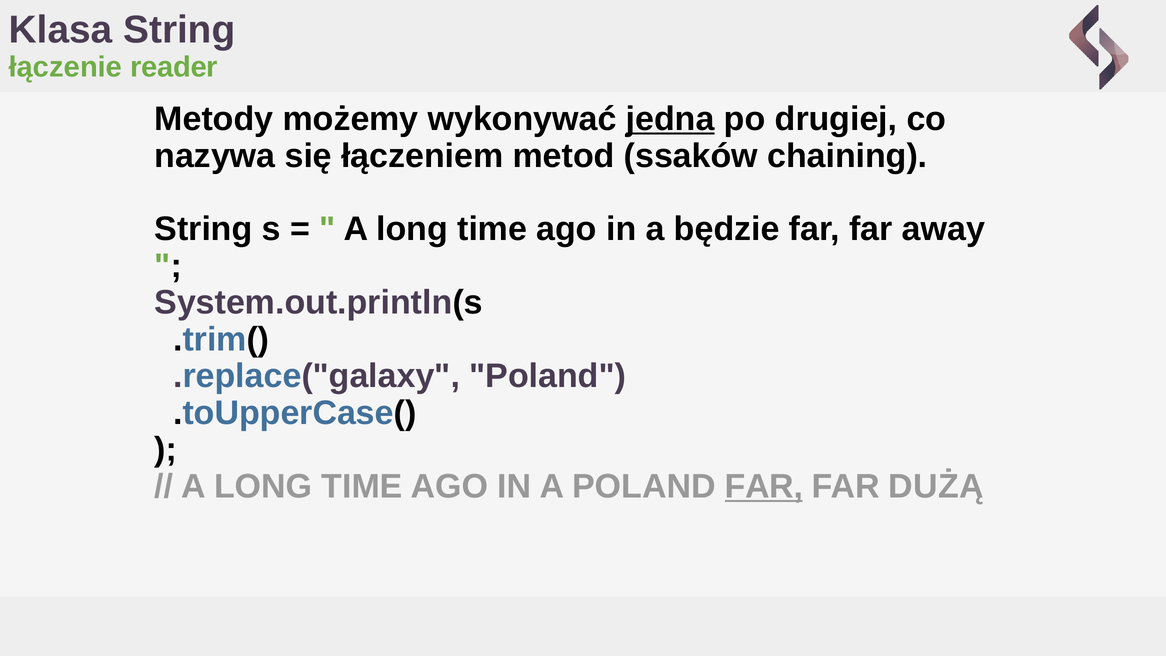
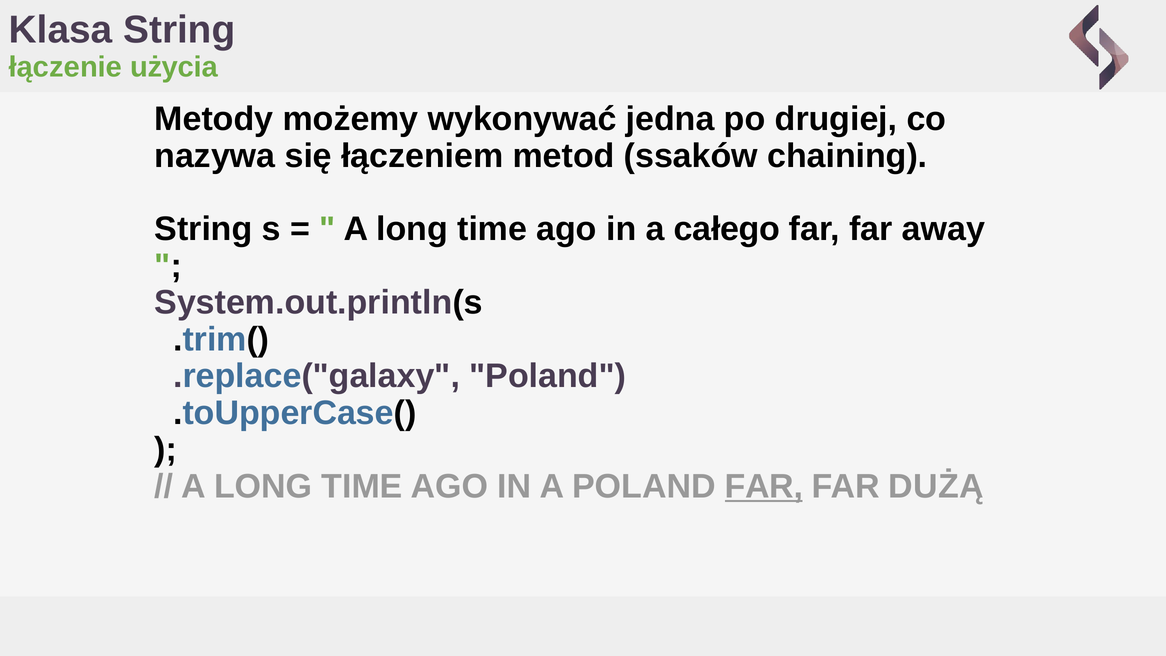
reader: reader -> użycia
jedna underline: present -> none
będzie: będzie -> całego
